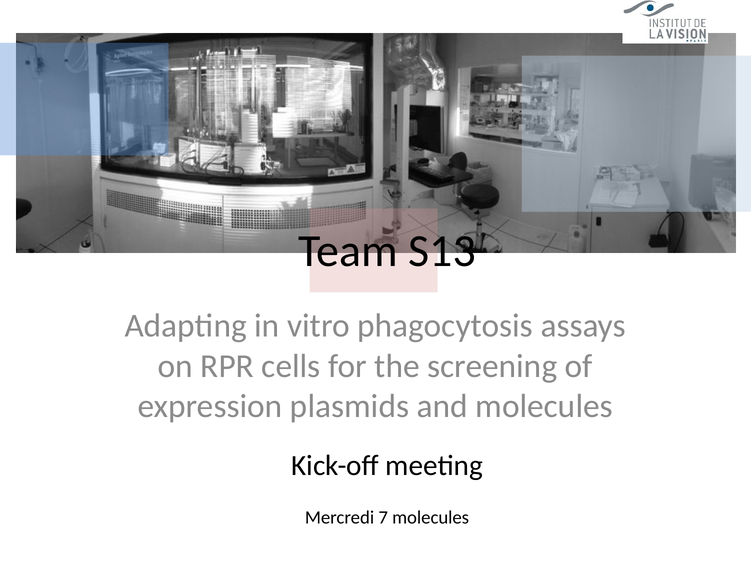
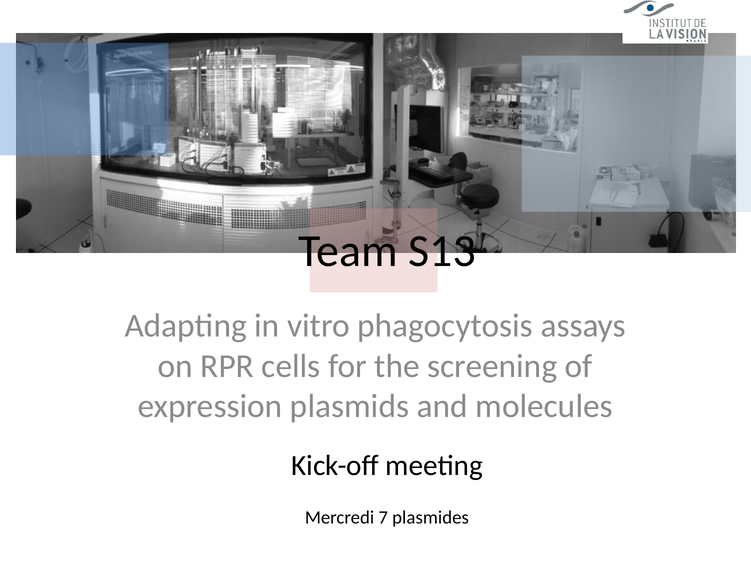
7 molecules: molecules -> plasmides
